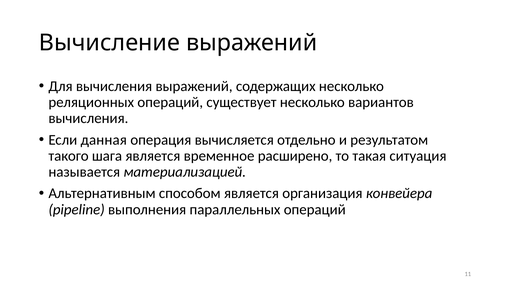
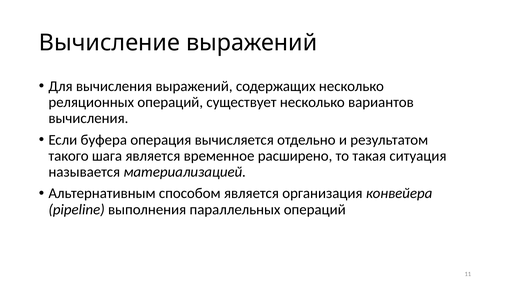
данная: данная -> буфера
